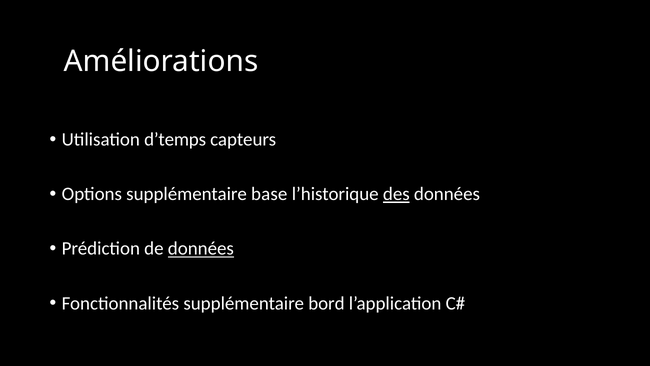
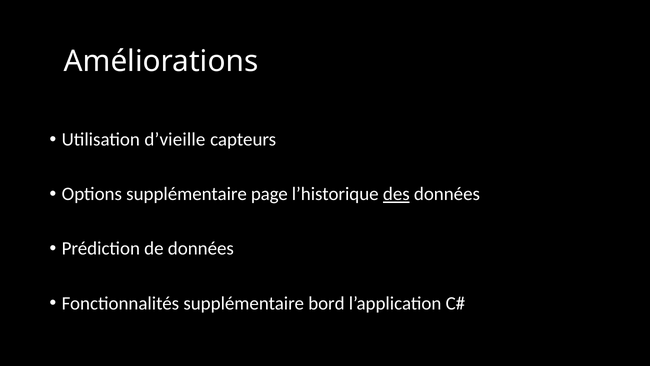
d’temps: d’temps -> d’vieille
base: base -> page
données at (201, 248) underline: present -> none
